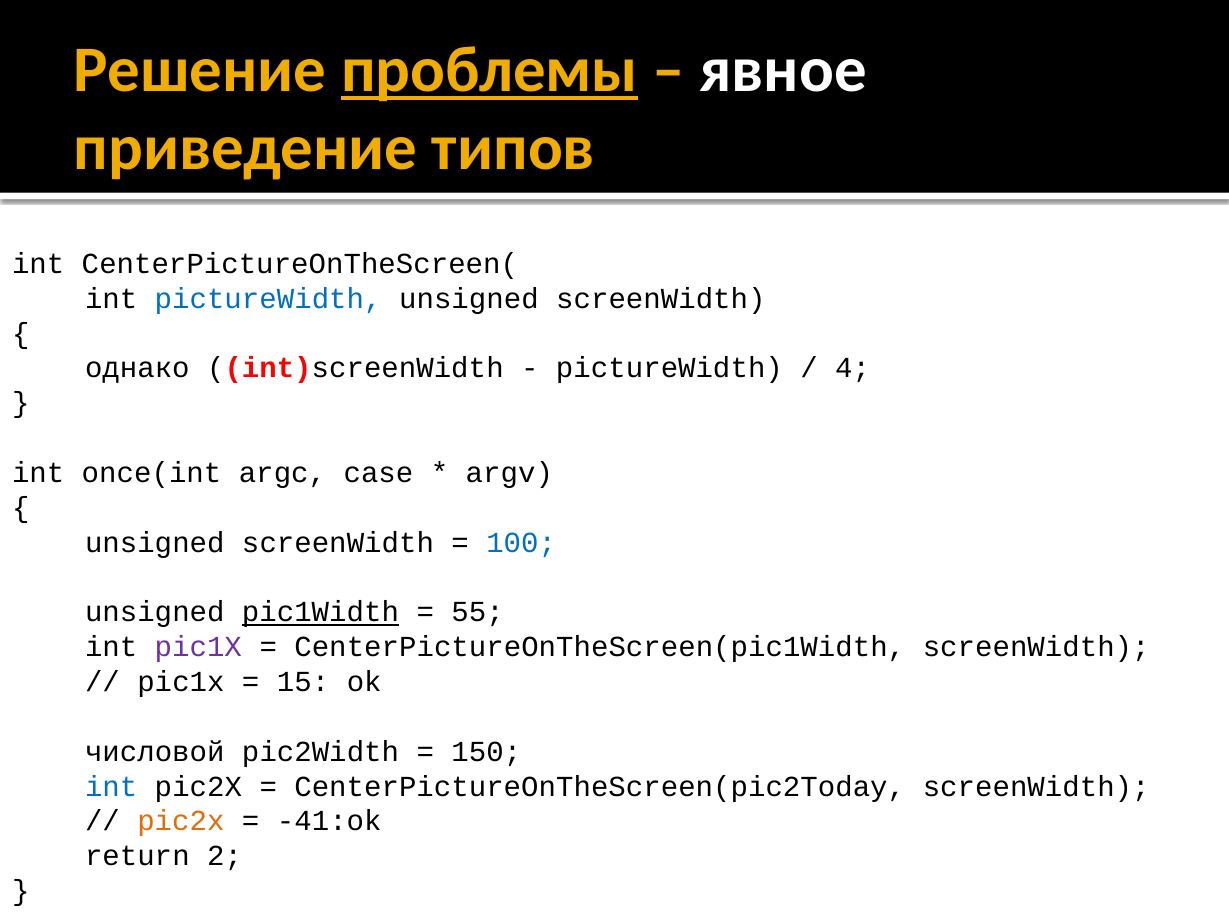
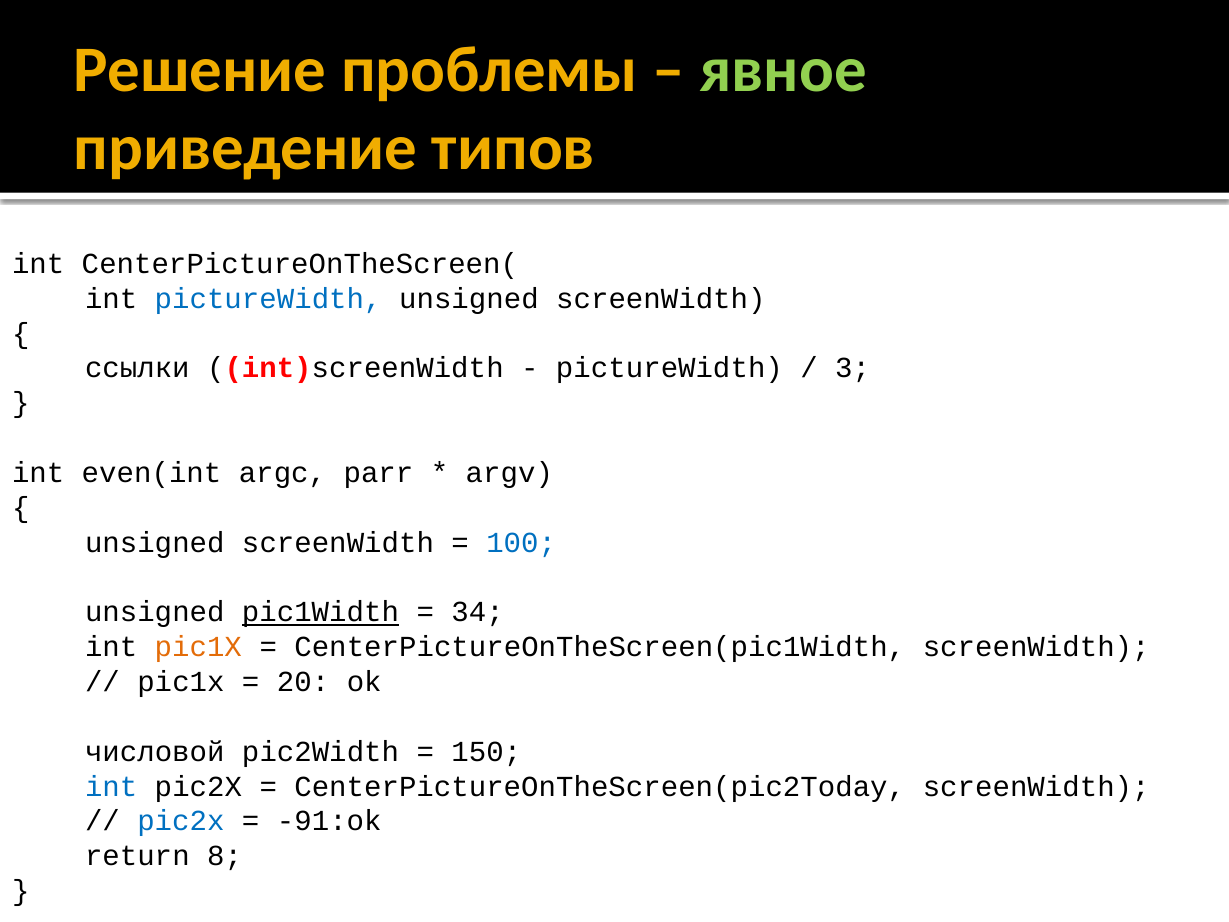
проблемы underline: present -> none
явное colour: white -> light green
однако: однако -> ссылки
4: 4 -> 3
once(int: once(int -> even(int
case: case -> parr
55: 55 -> 34
pic1X at (198, 647) colour: purple -> orange
15: 15 -> 20
pic2x at (181, 821) colour: orange -> blue
-41:ok: -41:ok -> -91:ok
2: 2 -> 8
